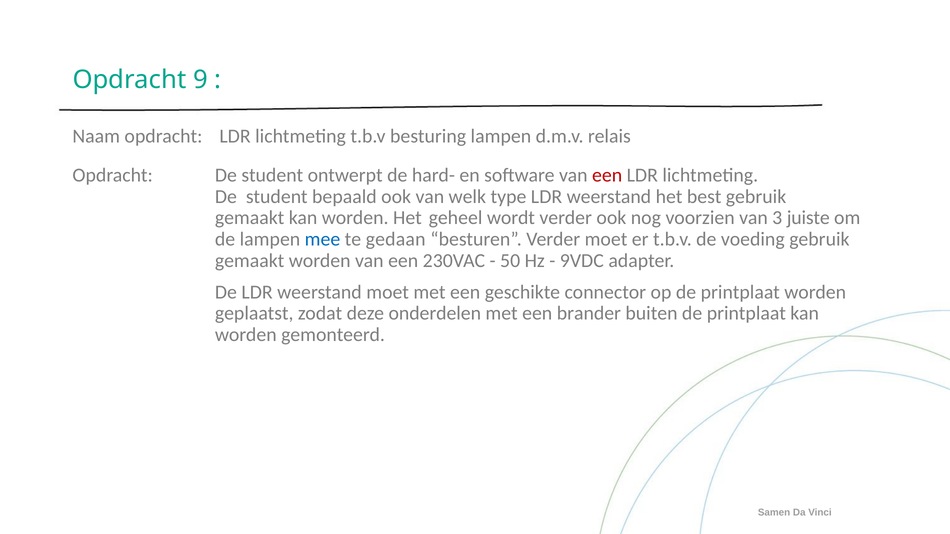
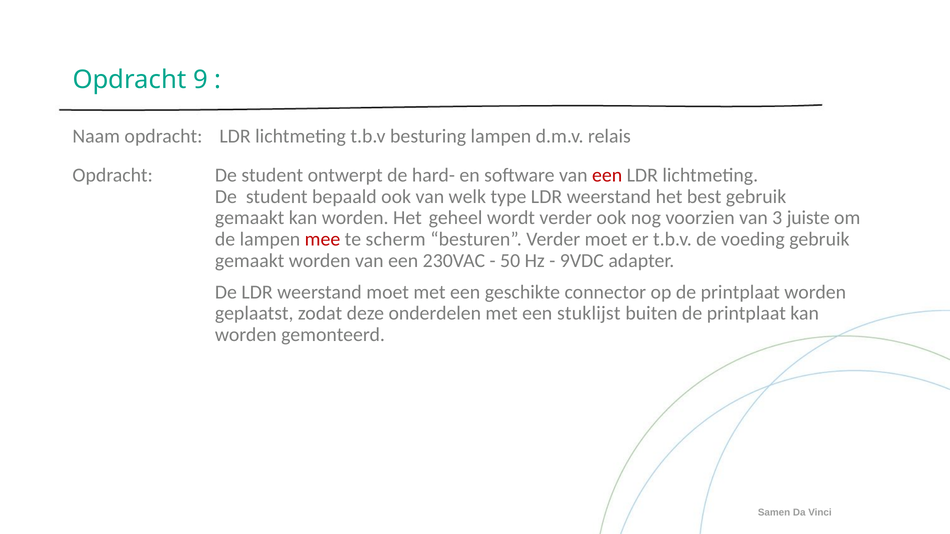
mee colour: blue -> red
gedaan: gedaan -> scherm
brander: brander -> stuklijst
